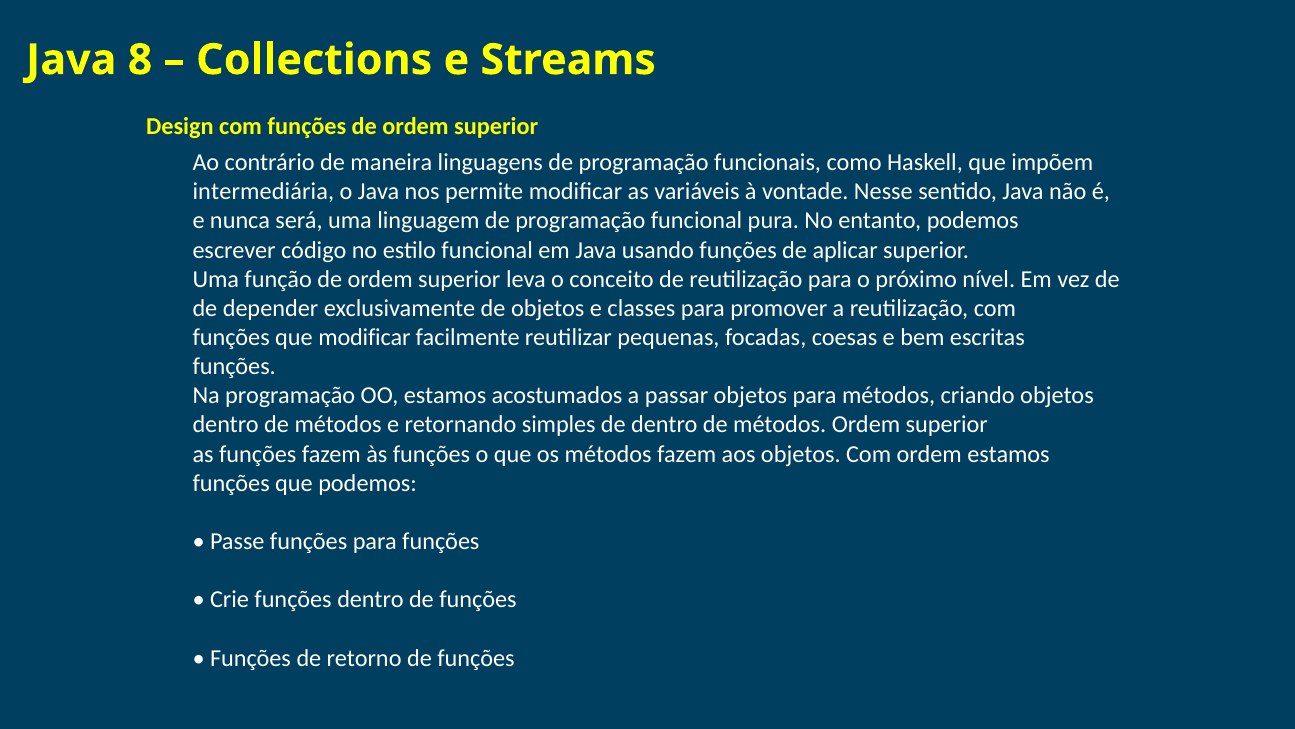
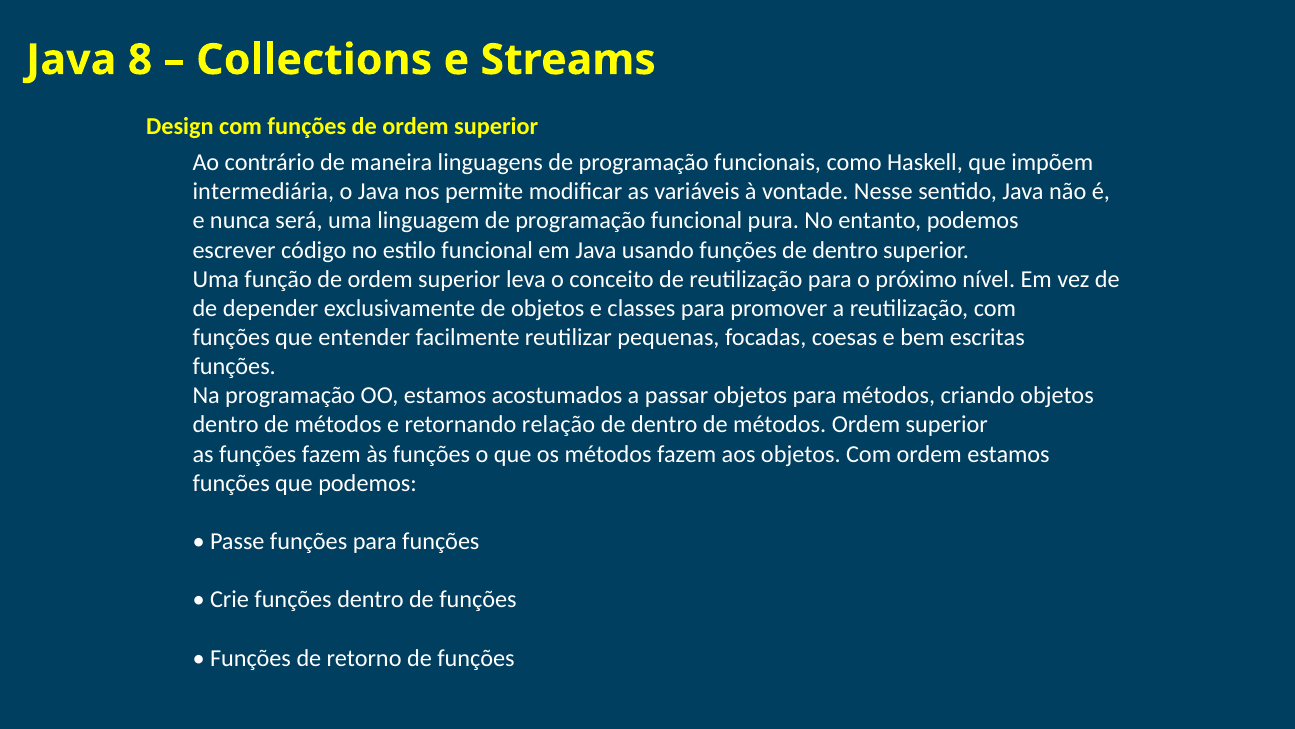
funções de aplicar: aplicar -> dentro
que modificar: modificar -> entender
simples: simples -> relação
